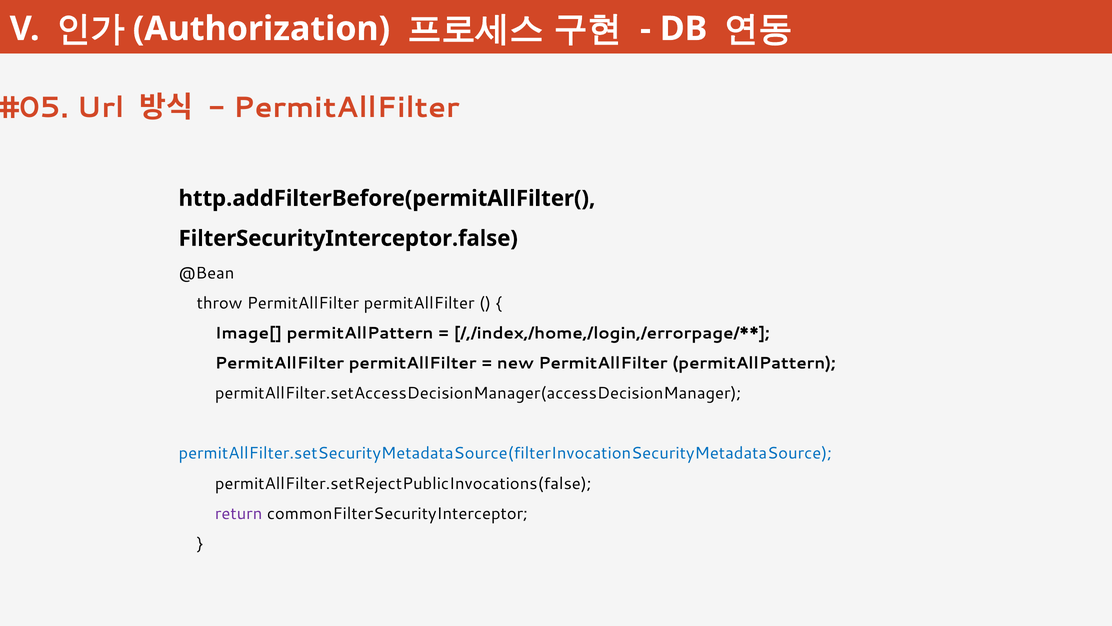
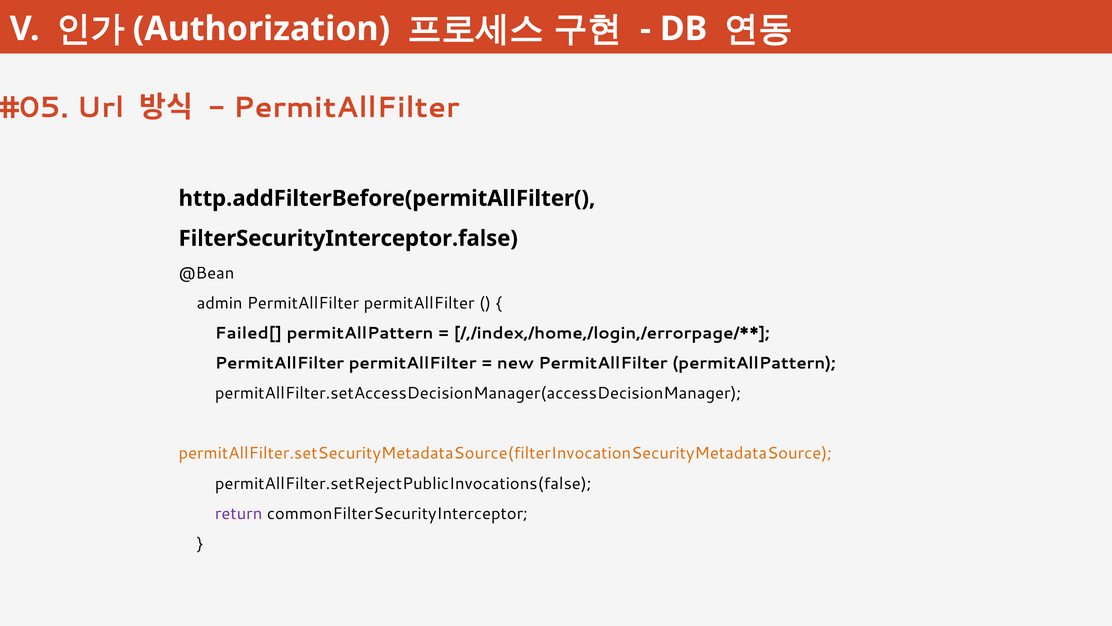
throw: throw -> admin
Image[: Image[ -> Failed[
permitAllFilter.setSecurityMetadataSource(filterInvocationSecurityMetadataSource colour: blue -> orange
